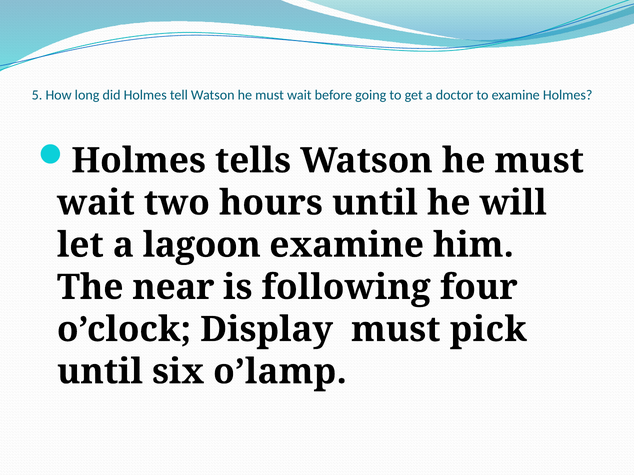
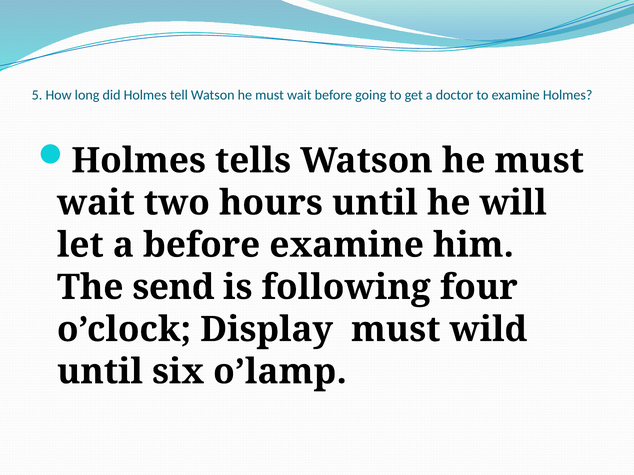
a lagoon: lagoon -> before
near: near -> send
pick: pick -> wild
